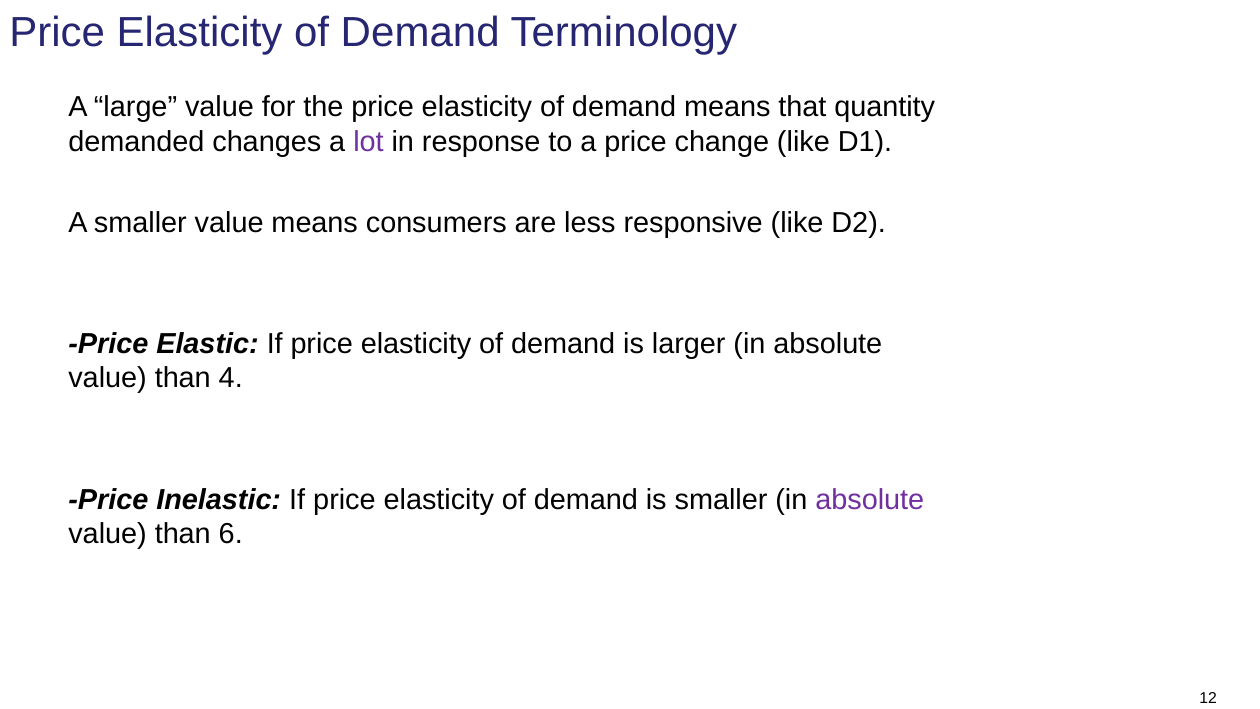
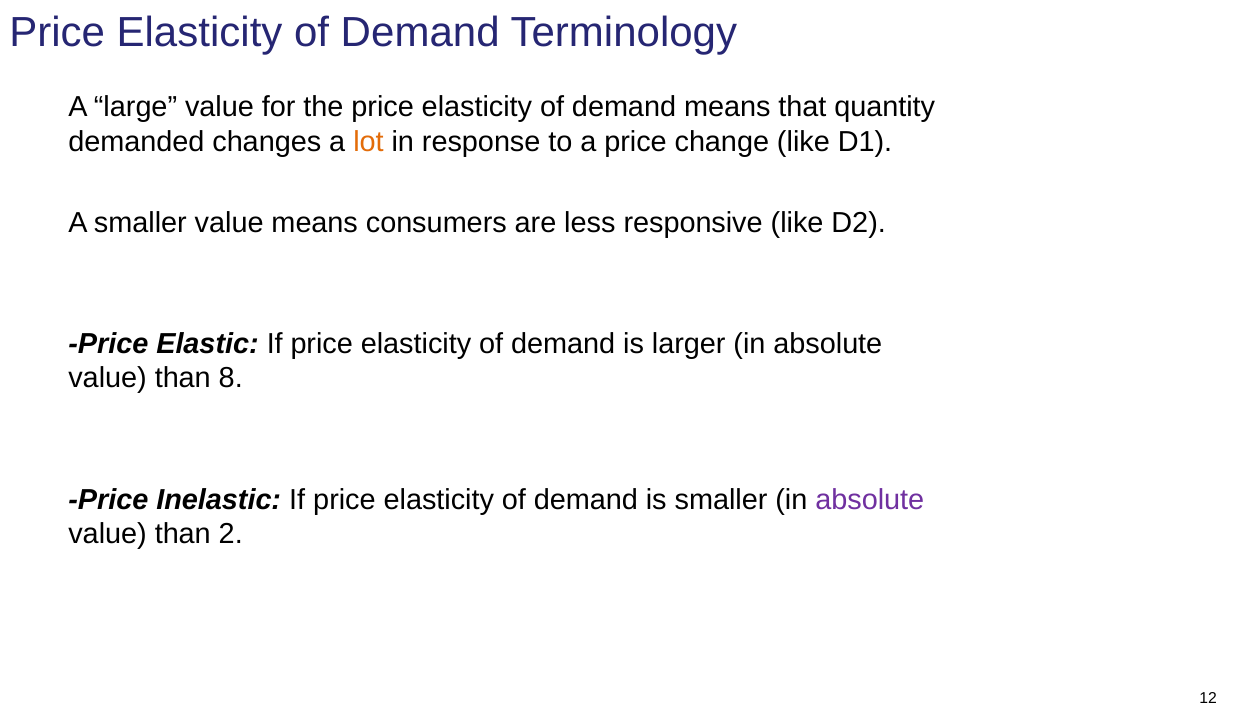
lot colour: purple -> orange
4: 4 -> 8
6: 6 -> 2
